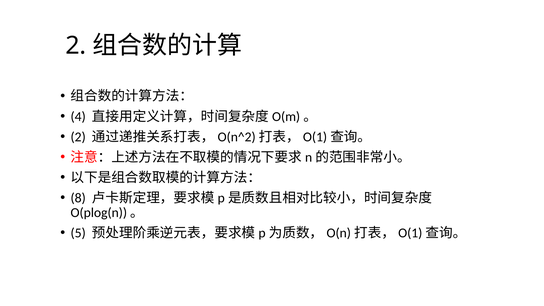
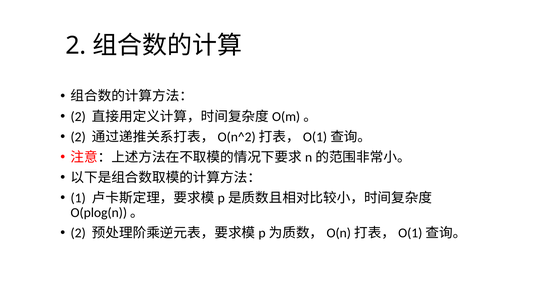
4 at (78, 117): 4 -> 2
8: 8 -> 1
5 at (78, 233): 5 -> 2
